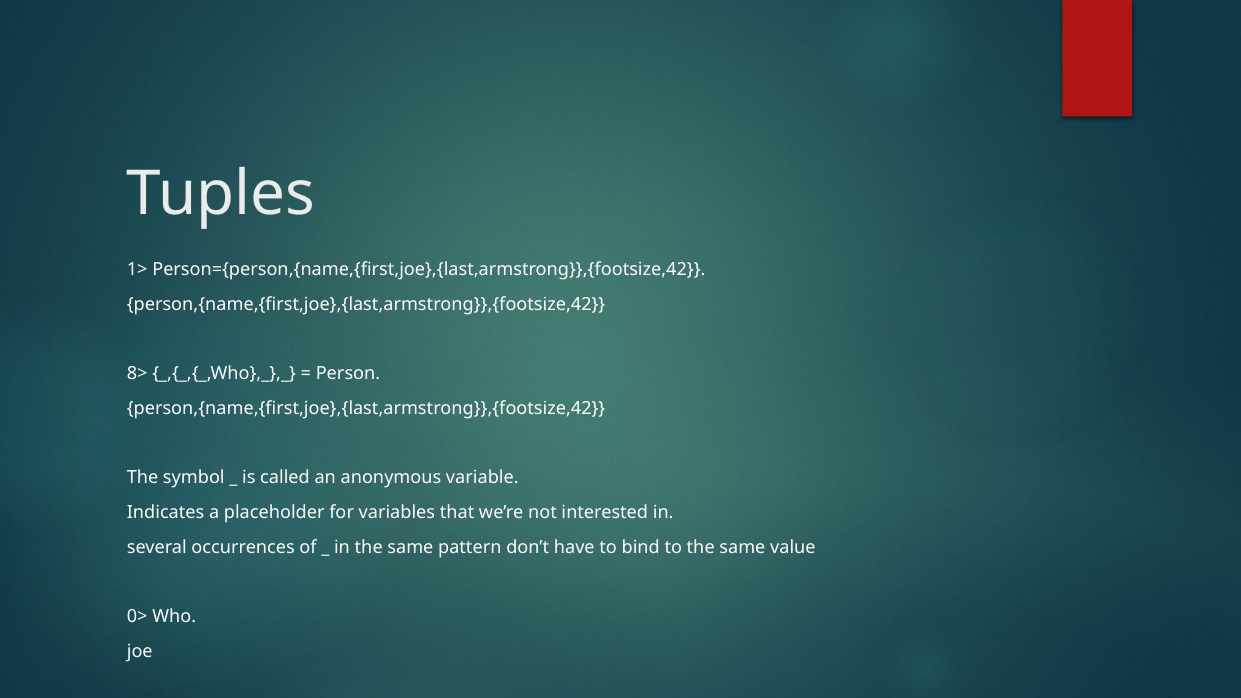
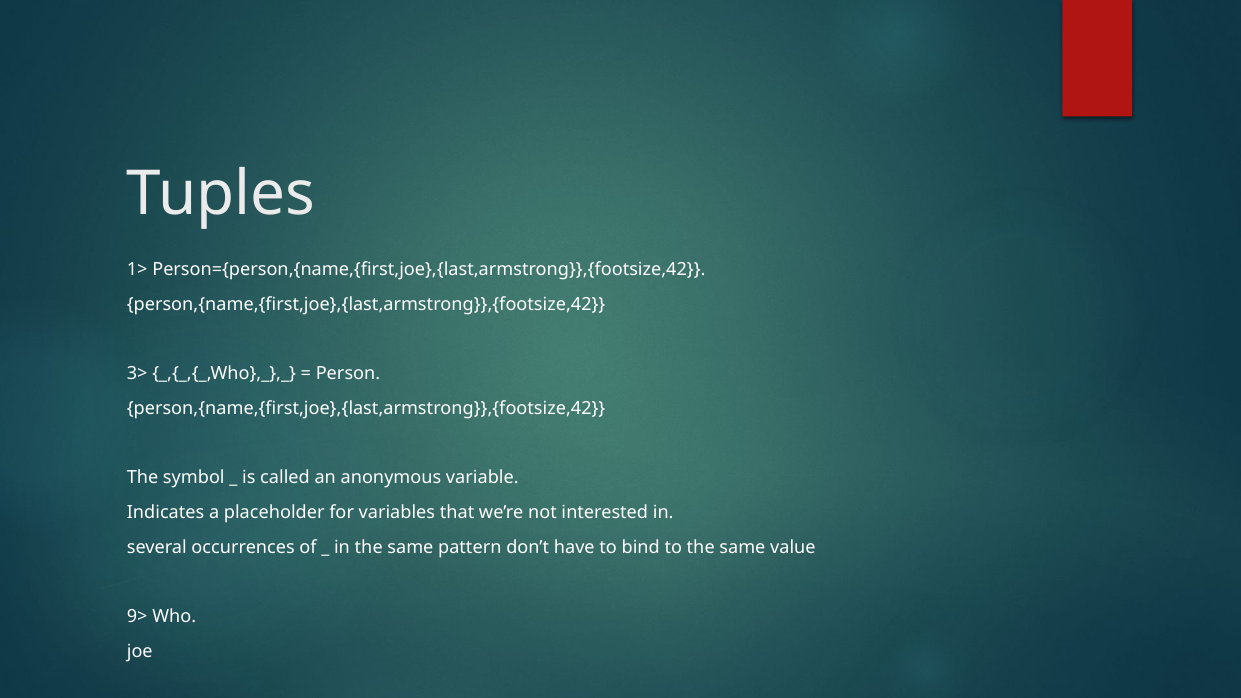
8>: 8> -> 3>
0>: 0> -> 9>
